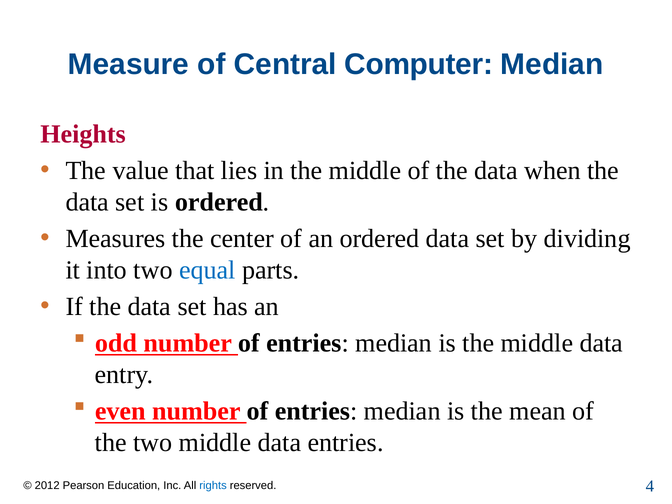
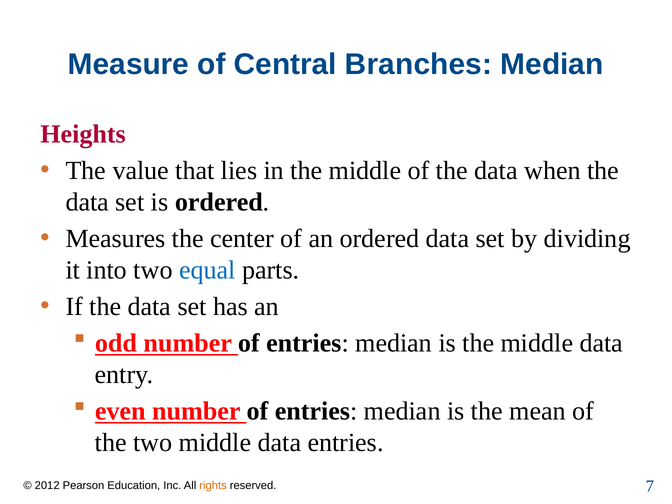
Computer: Computer -> Branches
rights colour: blue -> orange
4: 4 -> 7
